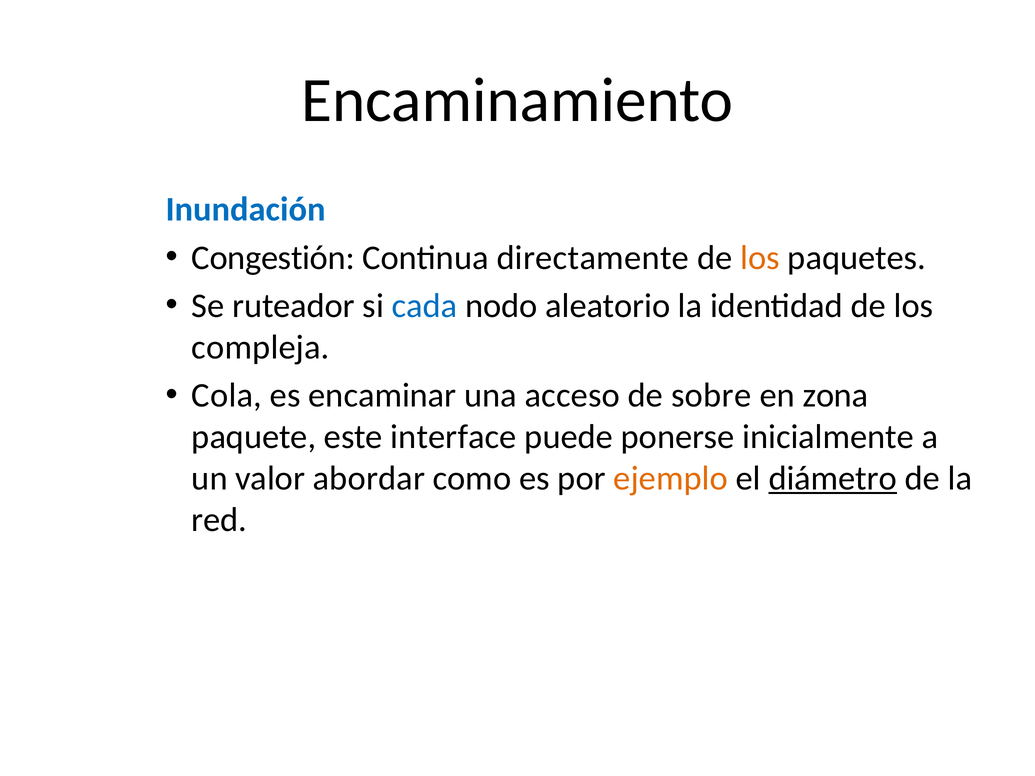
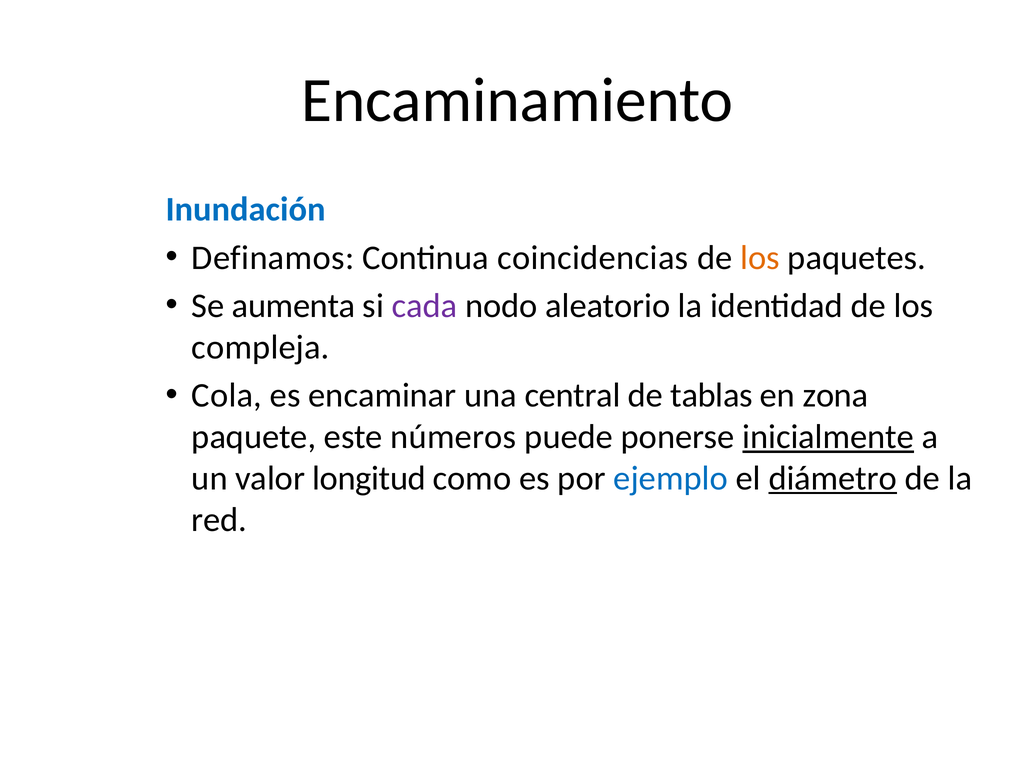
Congestión: Congestión -> Definamos
directamente: directamente -> coincidencias
ruteador: ruteador -> aumenta
cada colour: blue -> purple
acceso: acceso -> central
sobre: sobre -> tablas
interface: interface -> números
inicialmente underline: none -> present
abordar: abordar -> longitud
ejemplo colour: orange -> blue
